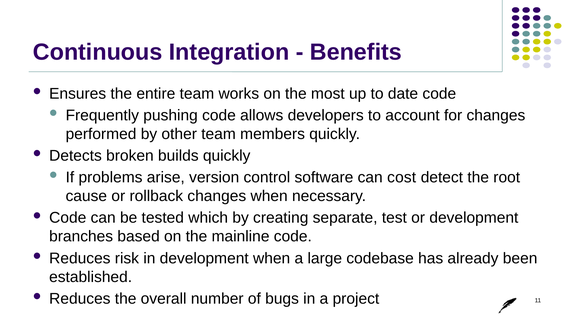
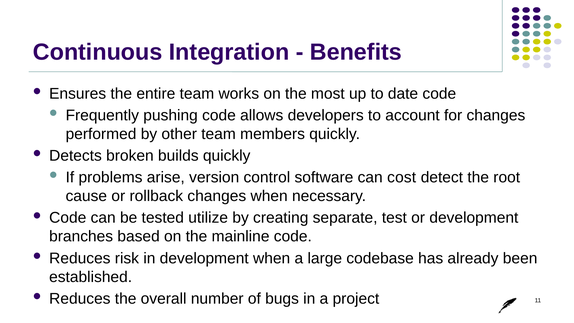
which: which -> utilize
